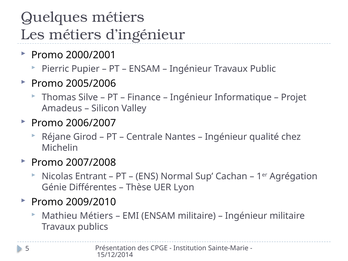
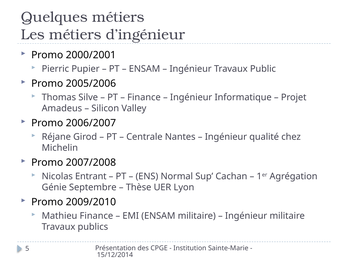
Différentes: Différentes -> Septembre
Mathieu Métiers: Métiers -> Finance
